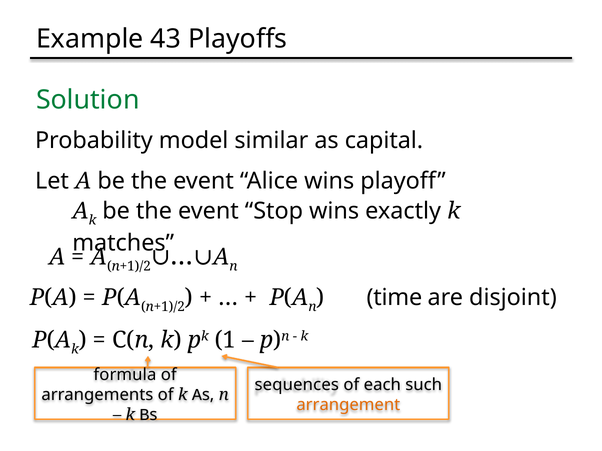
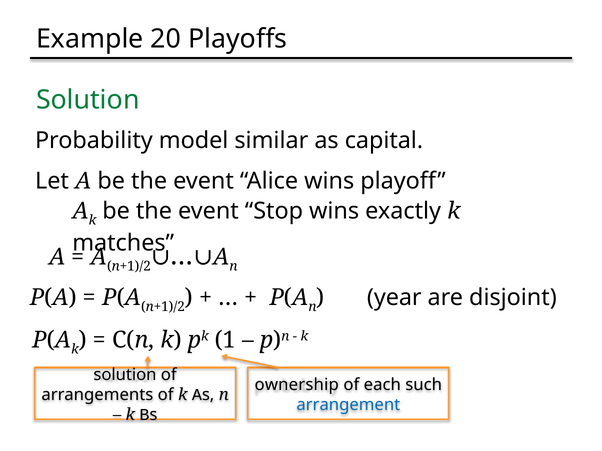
43: 43 -> 20
time: time -> year
formula at (125, 375): formula -> solution
sequences: sequences -> ownership
arrangement colour: orange -> blue
